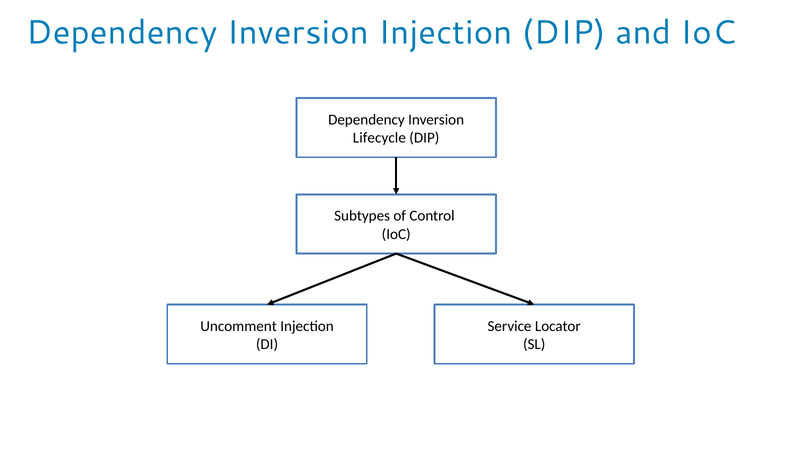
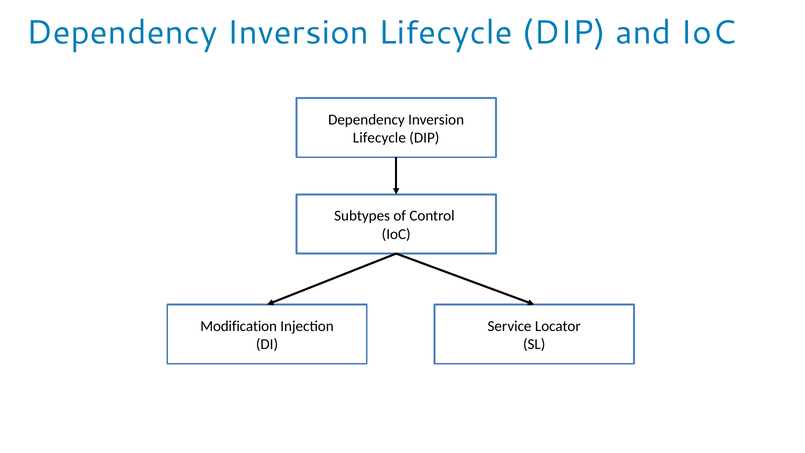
Injection at (446, 33): Injection -> Lifecycle
Uncomment: Uncomment -> Modification
